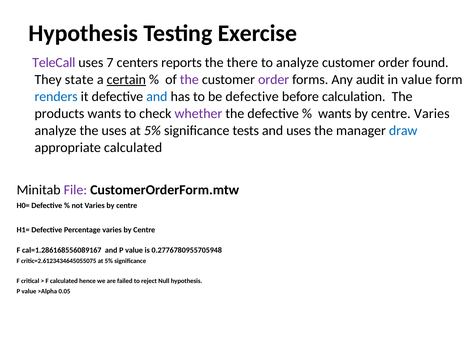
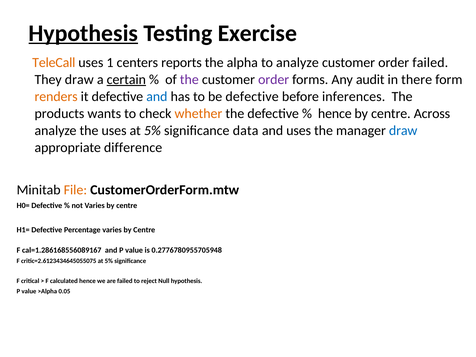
Hypothesis at (83, 33) underline: none -> present
TeleCall colour: purple -> orange
7: 7 -> 1
there: there -> alpha
order found: found -> failed
They state: state -> draw
in value: value -> there
renders colour: blue -> orange
calculation: calculation -> inferences
whether colour: purple -> orange
wants at (335, 114): wants -> hence
centre Varies: Varies -> Across
tests: tests -> data
appropriate calculated: calculated -> difference
File colour: purple -> orange
